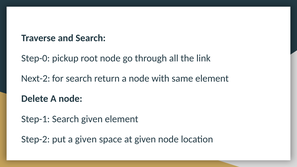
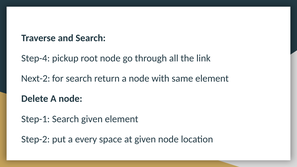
Step-0: Step-0 -> Step-4
a given: given -> every
